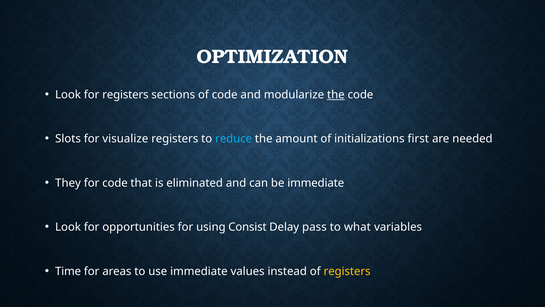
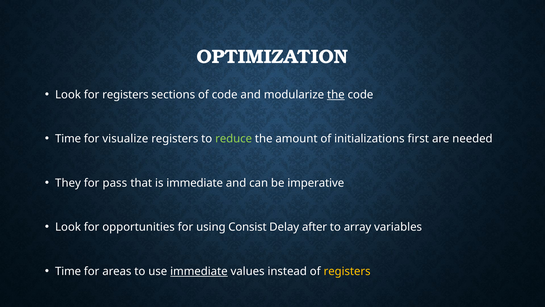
Slots at (68, 139): Slots -> Time
reduce colour: light blue -> light green
for code: code -> pass
is eliminated: eliminated -> immediate
be immediate: immediate -> imperative
pass: pass -> after
what: what -> array
immediate at (199, 271) underline: none -> present
